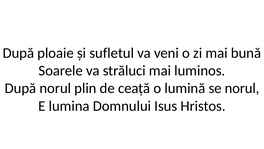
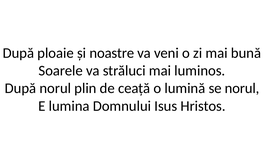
sufletul: sufletul -> noastre
